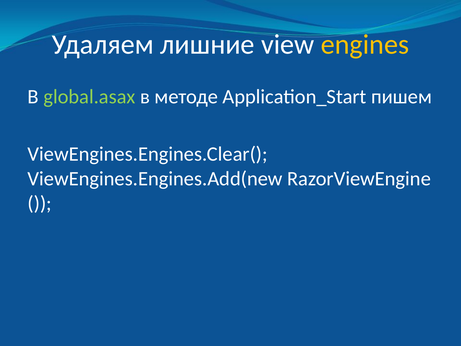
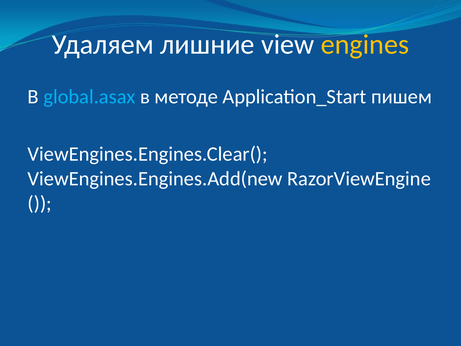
global.asax colour: light green -> light blue
